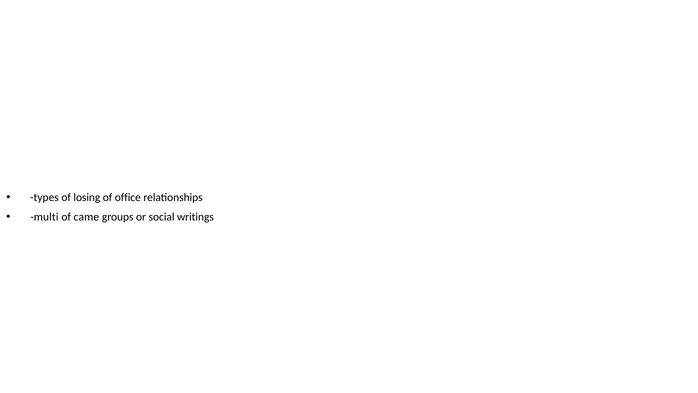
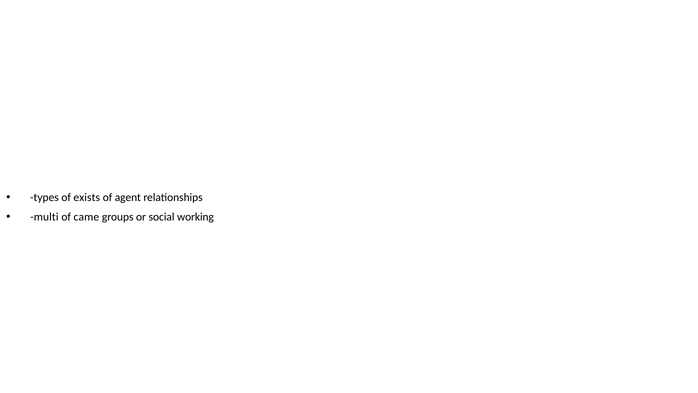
losing: losing -> exists
office: office -> agent
writings: writings -> working
